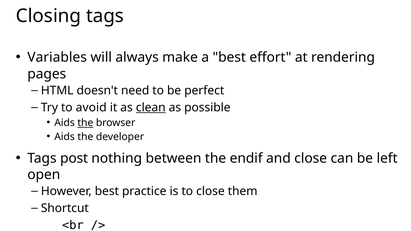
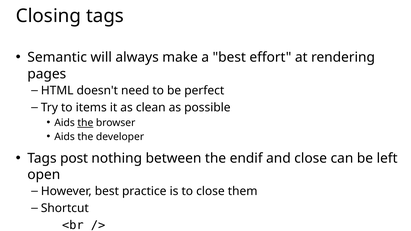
Variables: Variables -> Semantic
avoid: avoid -> items
clean underline: present -> none
